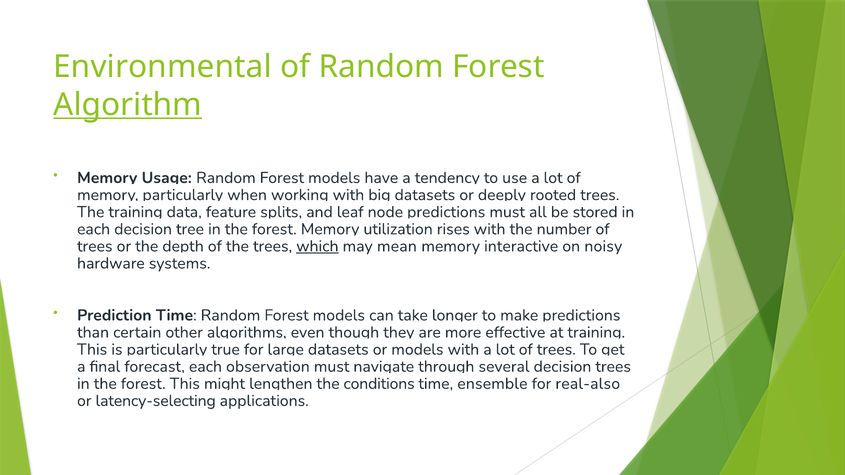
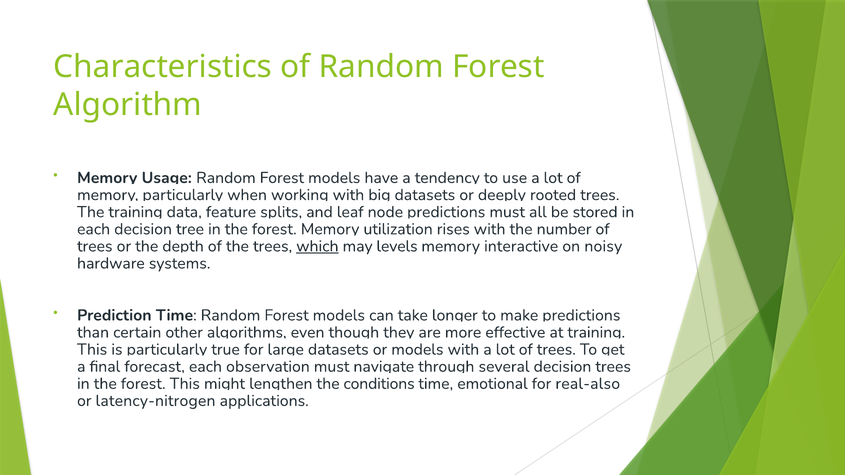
Environmental: Environmental -> Characteristics
Algorithm underline: present -> none
mean: mean -> levels
ensemble: ensemble -> emotional
latency-selecting: latency-selecting -> latency-nitrogen
